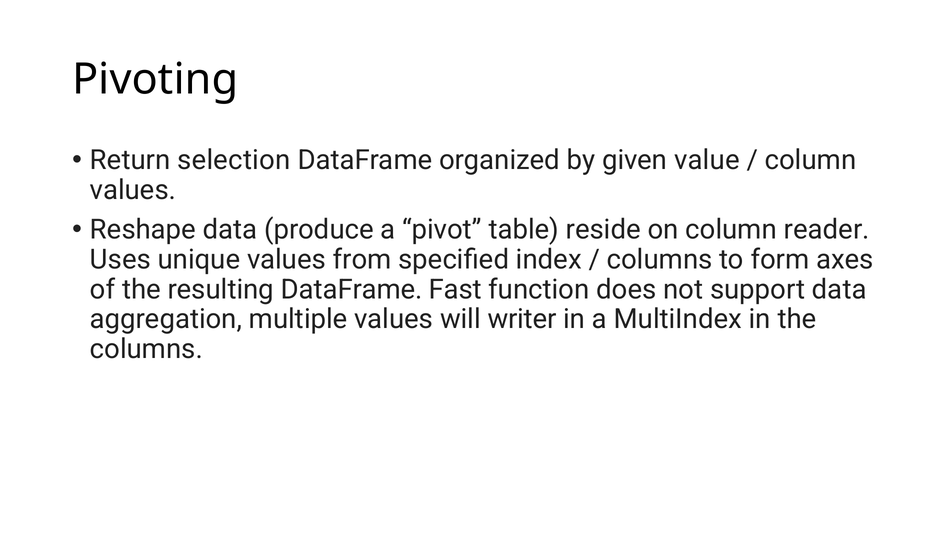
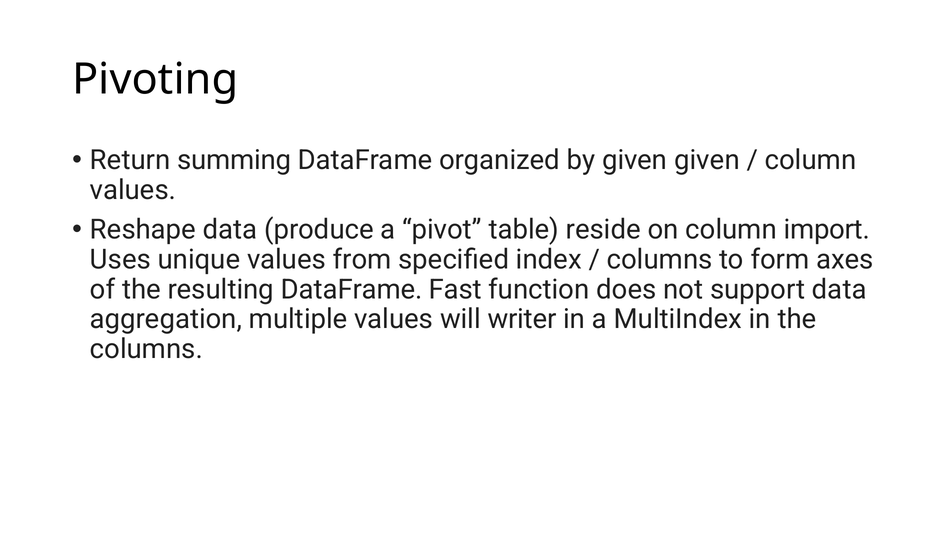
selection: selection -> summing
given value: value -> given
reader: reader -> import
